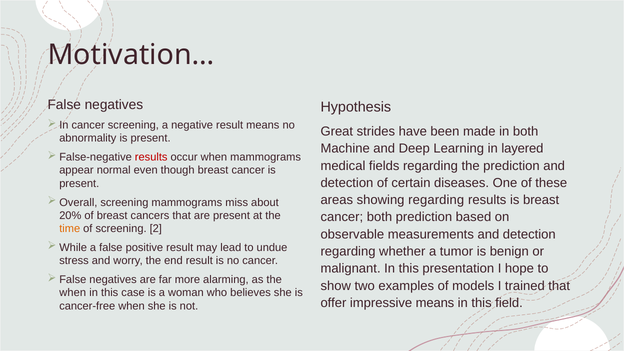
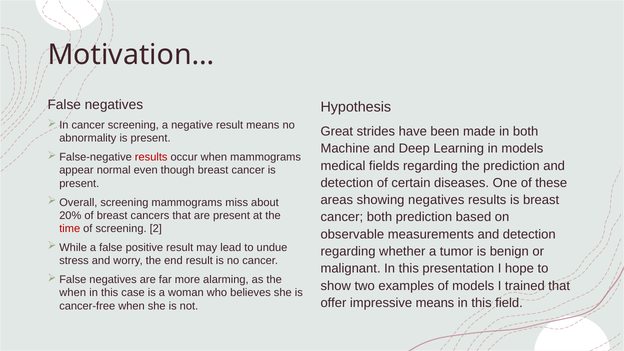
in layered: layered -> models
showing regarding: regarding -> negatives
time colour: orange -> red
